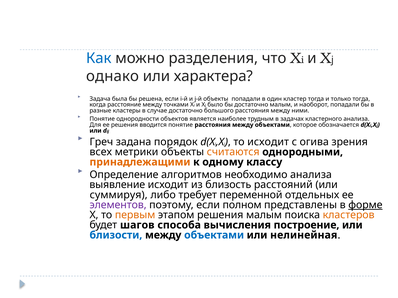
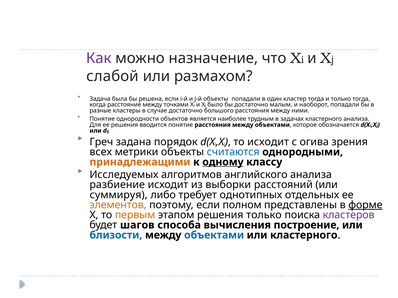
Как colour: blue -> purple
разделения: разделения -> назначение
однако: однако -> слабой
характера: характера -> размахом
считаются colour: orange -> blue
одному underline: none -> present
Определение: Определение -> Исследуемых
необходимо: необходимо -> английского
выявление: выявление -> разбиение
близость: близость -> выборки
переменной: переменной -> однотипных
элементов colour: purple -> orange
решения малым: малым -> только
кластеров colour: orange -> purple
или нелинейная: нелинейная -> кластерного
